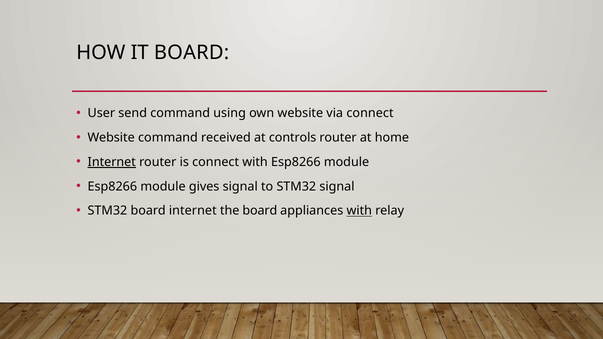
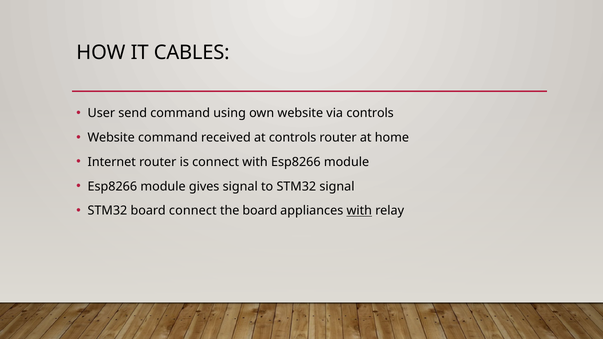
IT BOARD: BOARD -> CABLES
via connect: connect -> controls
Internet at (112, 162) underline: present -> none
board internet: internet -> connect
